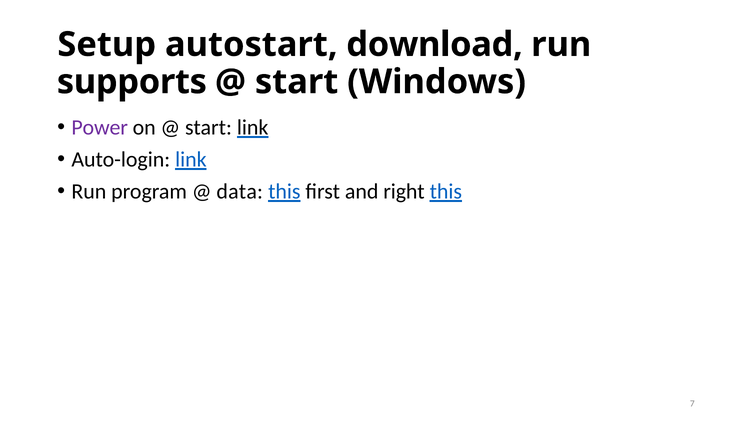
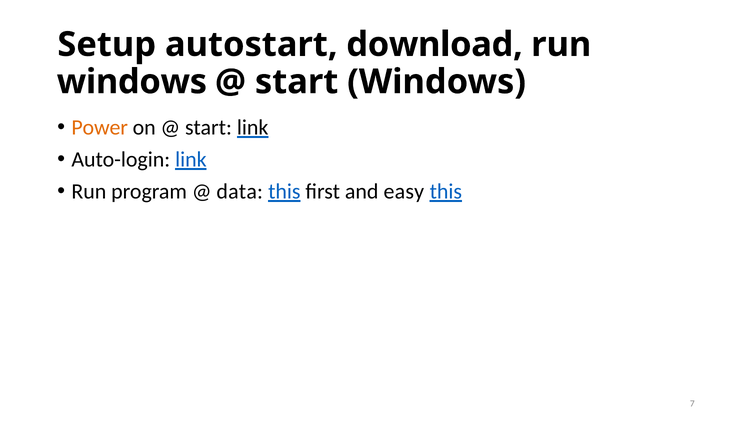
supports at (132, 82): supports -> windows
Power colour: purple -> orange
right: right -> easy
